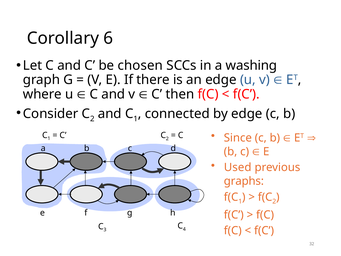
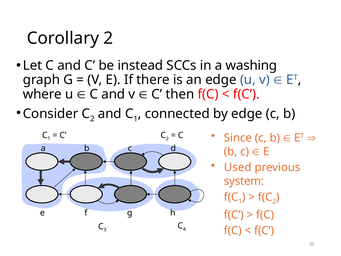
Corollary 6: 6 -> 2
chosen: chosen -> instead
graphs: graphs -> system
